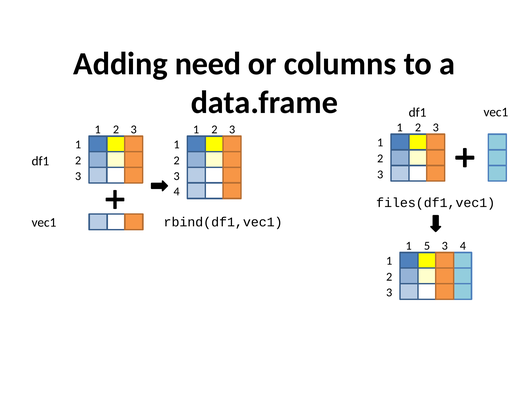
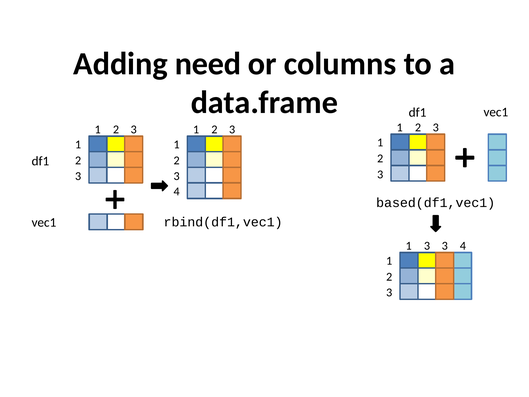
files(df1,vec1: files(df1,vec1 -> based(df1,vec1
1 5: 5 -> 3
